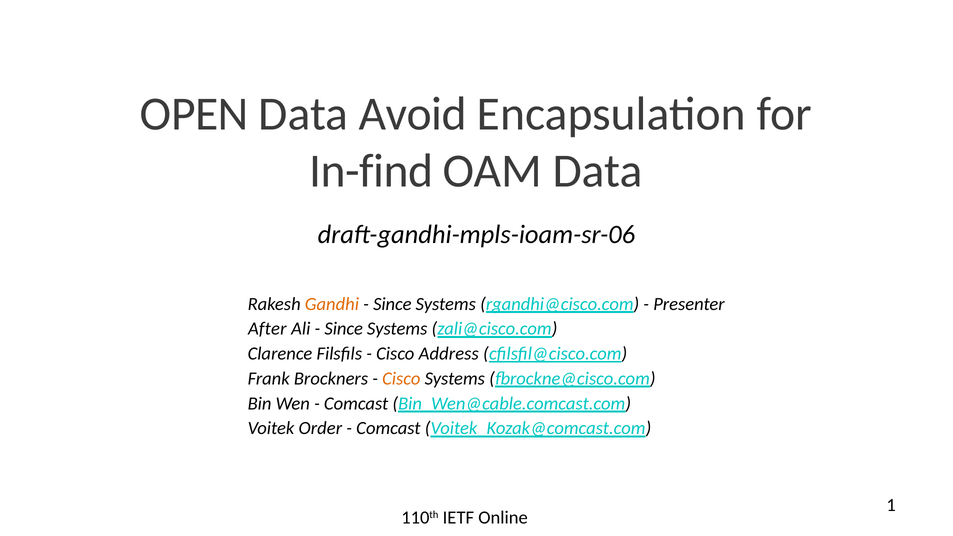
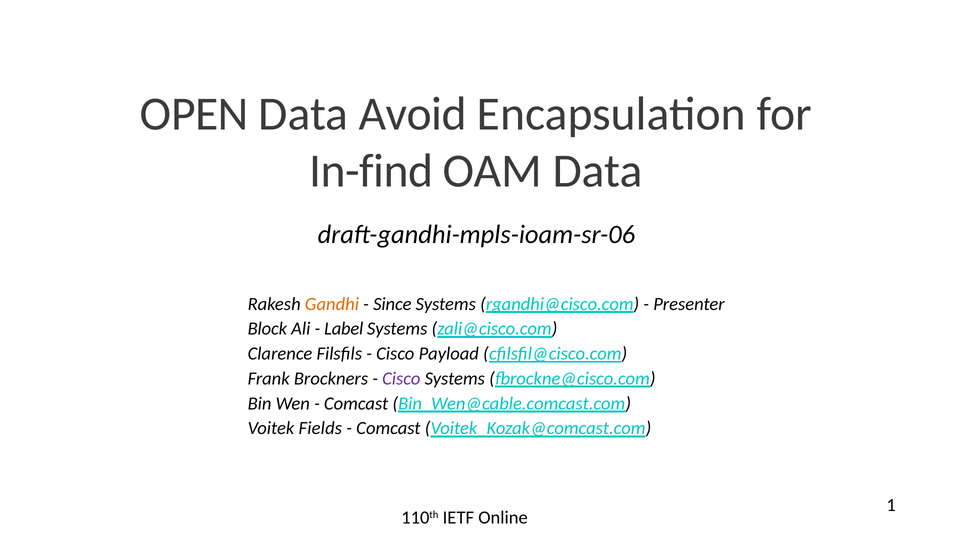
After: After -> Block
Since at (344, 329): Since -> Label
Address: Address -> Payload
Cisco at (401, 379) colour: orange -> purple
Order: Order -> Fields
